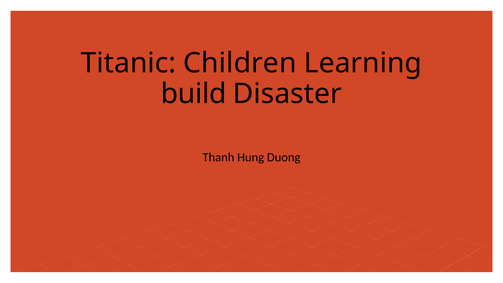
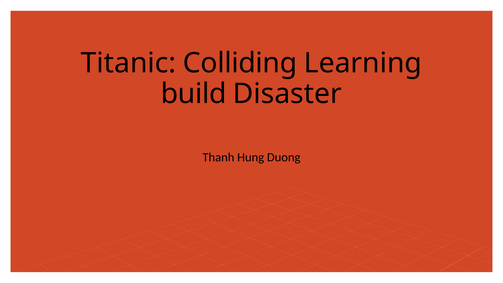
Children: Children -> Colliding
